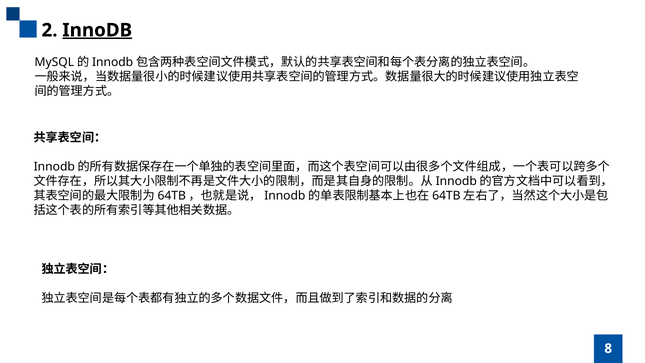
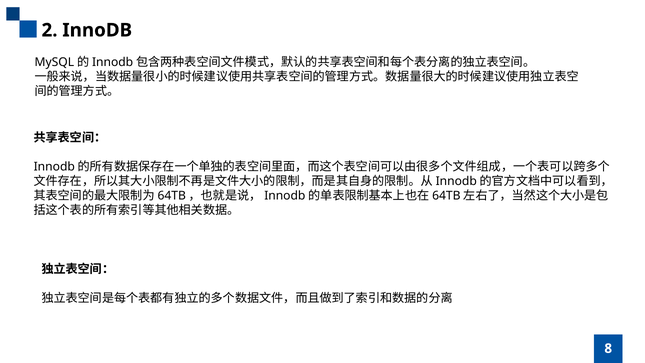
InnoDB underline: present -> none
